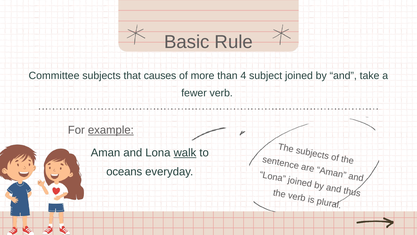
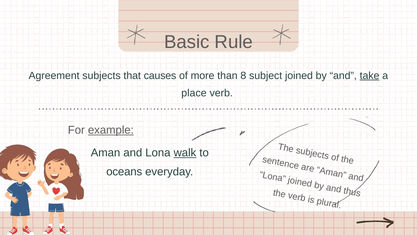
Committee: Committee -> Agreement
4: 4 -> 8
take underline: none -> present
fewer: fewer -> place
